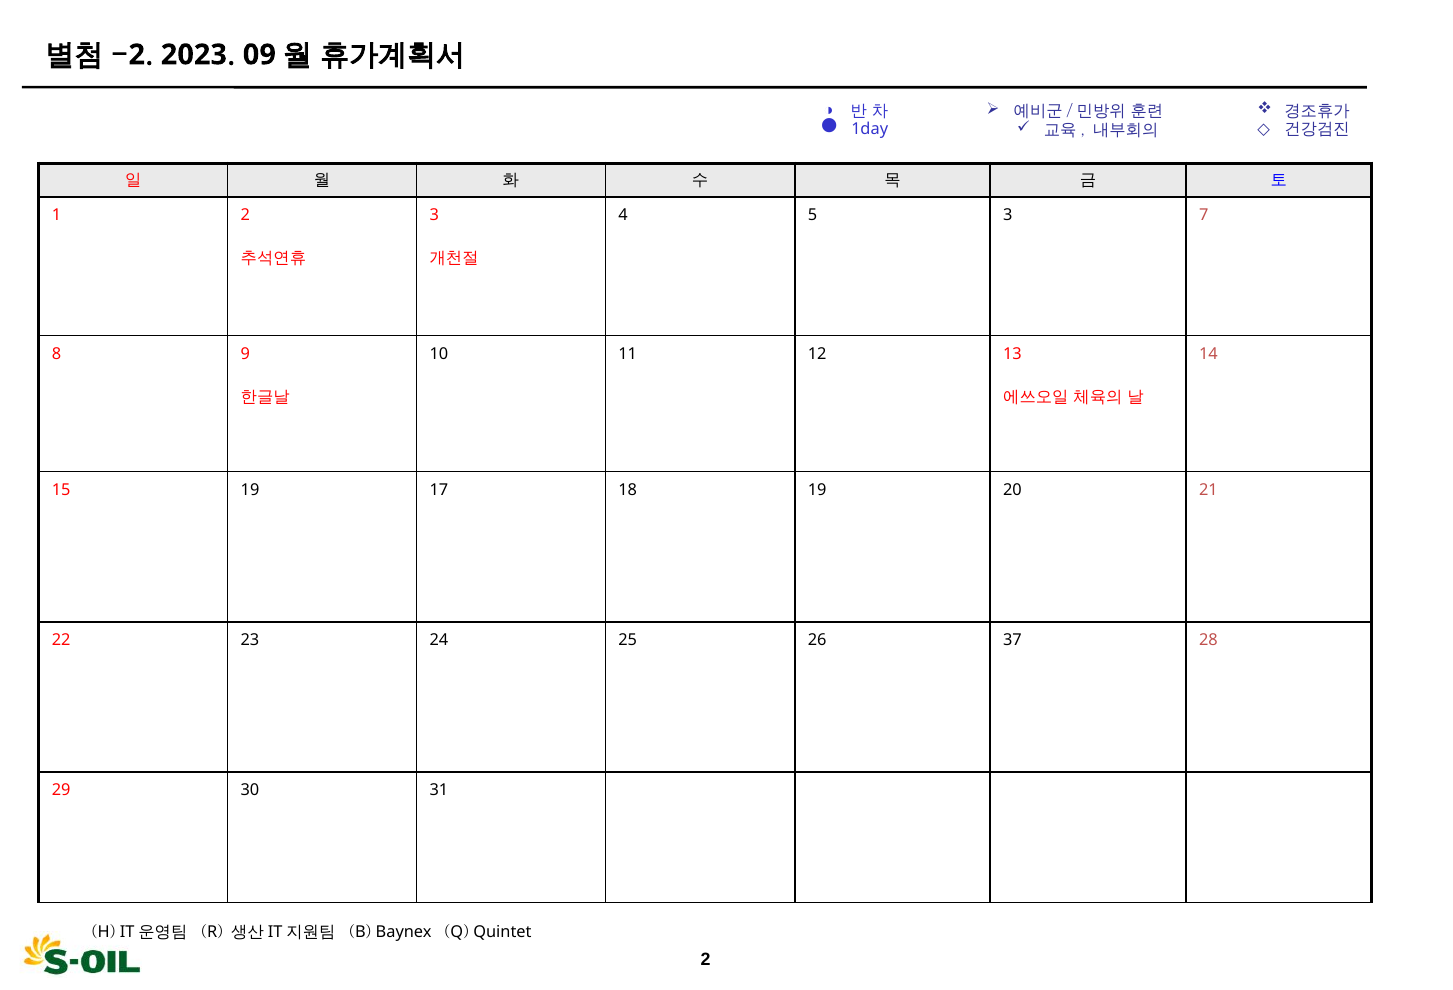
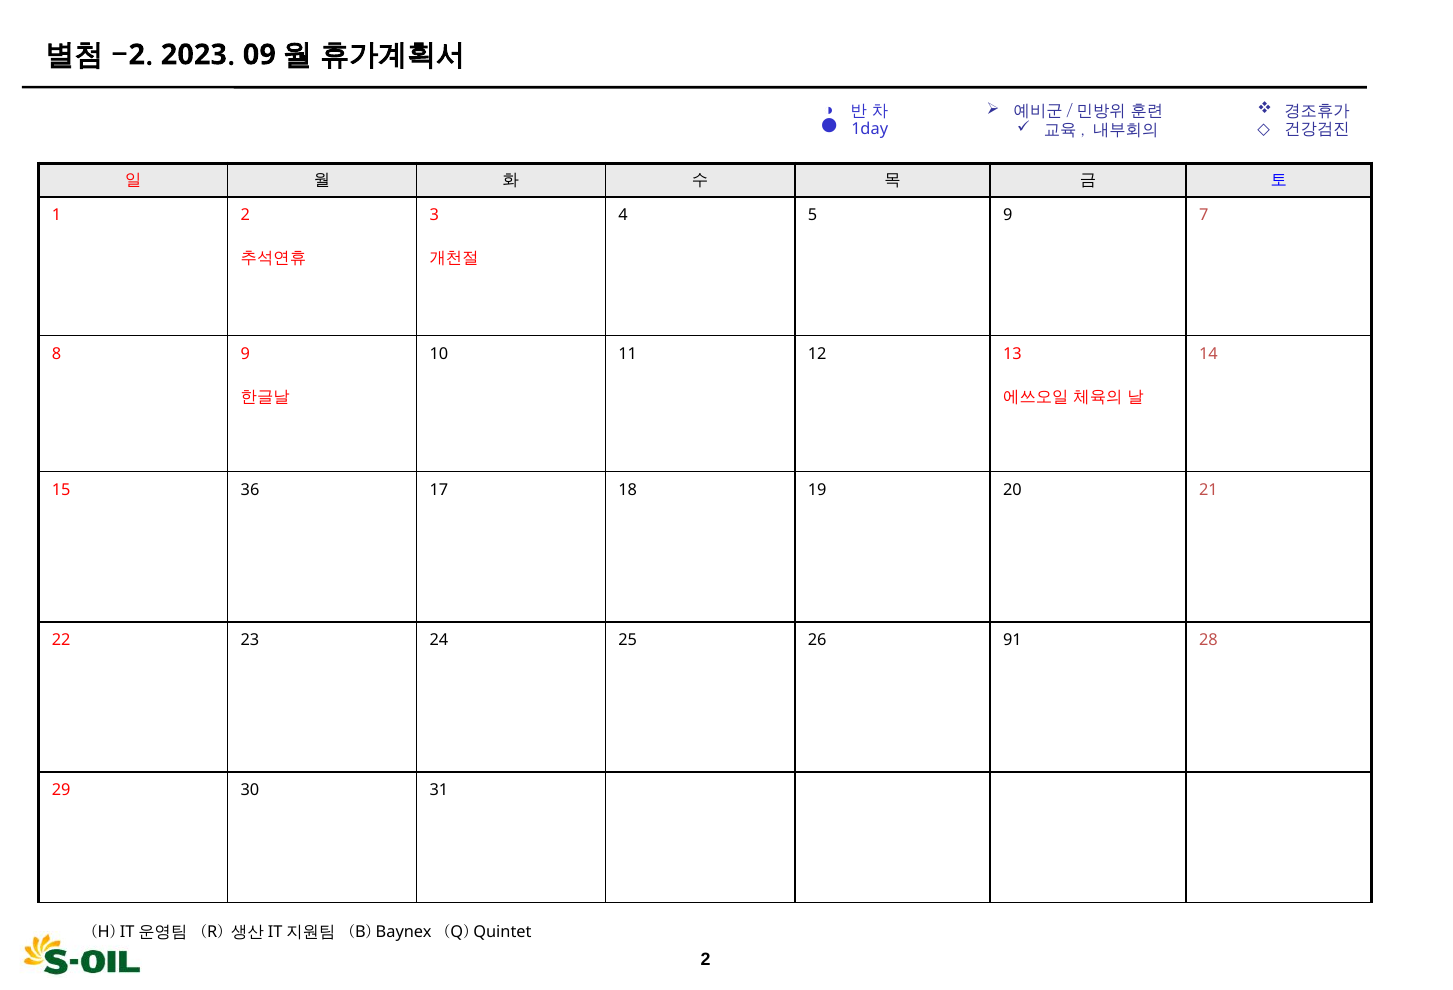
5 3: 3 -> 9
15 19: 19 -> 36
37: 37 -> 91
